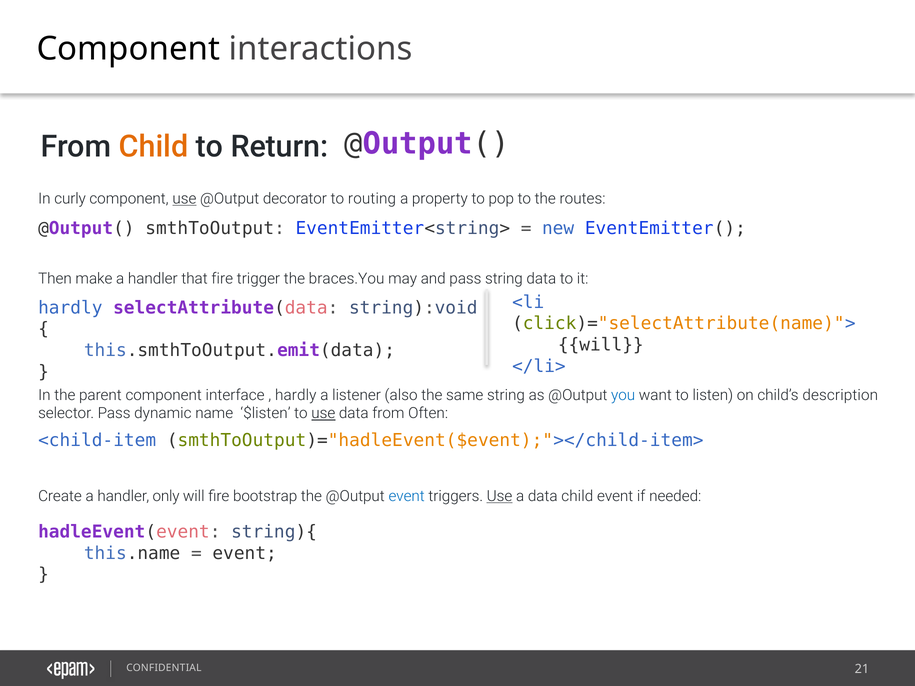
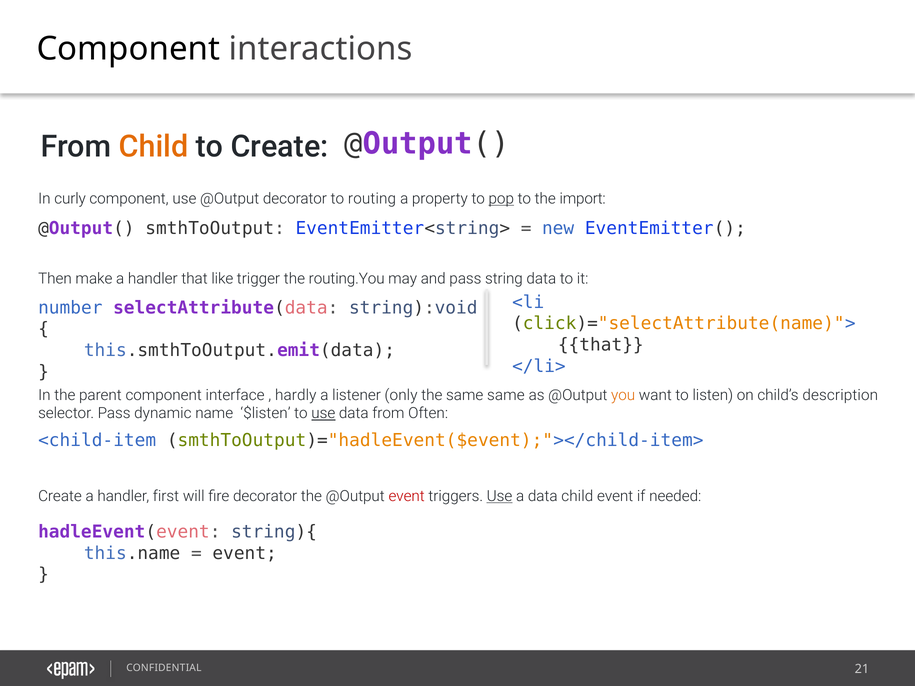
to Return: Return -> Create
use at (184, 199) underline: present -> none
pop underline: none -> present
routes: routes -> import
that fire: fire -> like
braces.You: braces.You -> routing.You
hardly at (70, 308): hardly -> number
will at (601, 345): will -> that
also: also -> only
same string: string -> same
you colour: blue -> orange
only: only -> first
fire bootstrap: bootstrap -> decorator
event at (407, 496) colour: blue -> red
